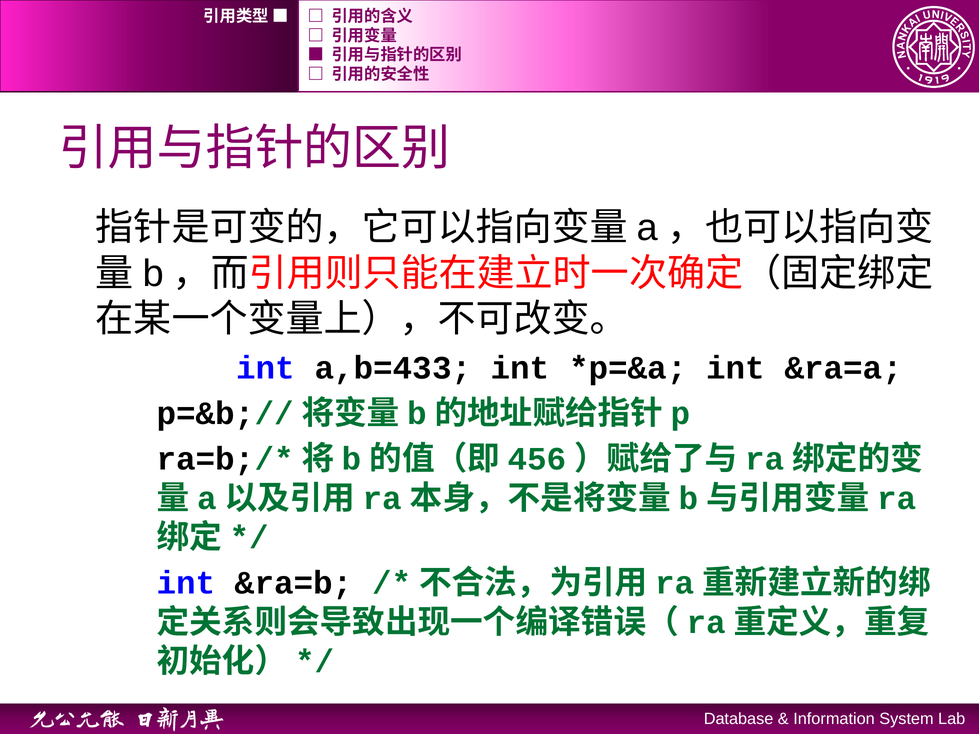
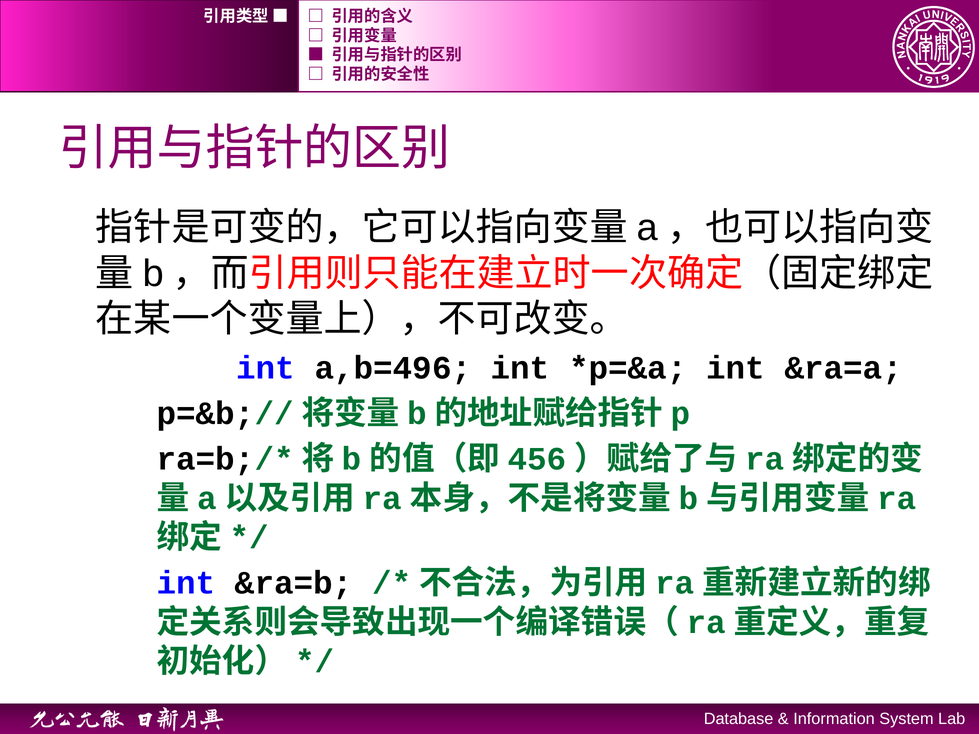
a,b=433: a,b=433 -> a,b=496
